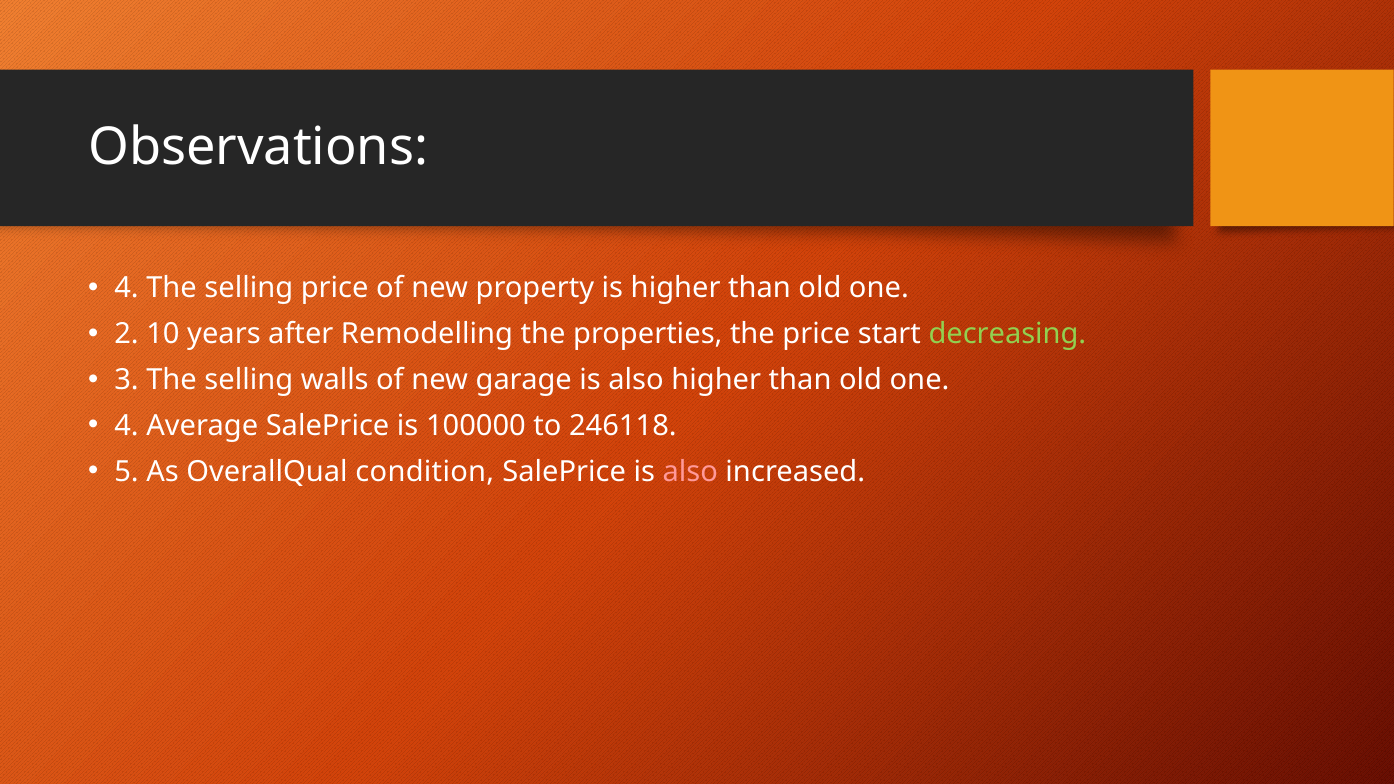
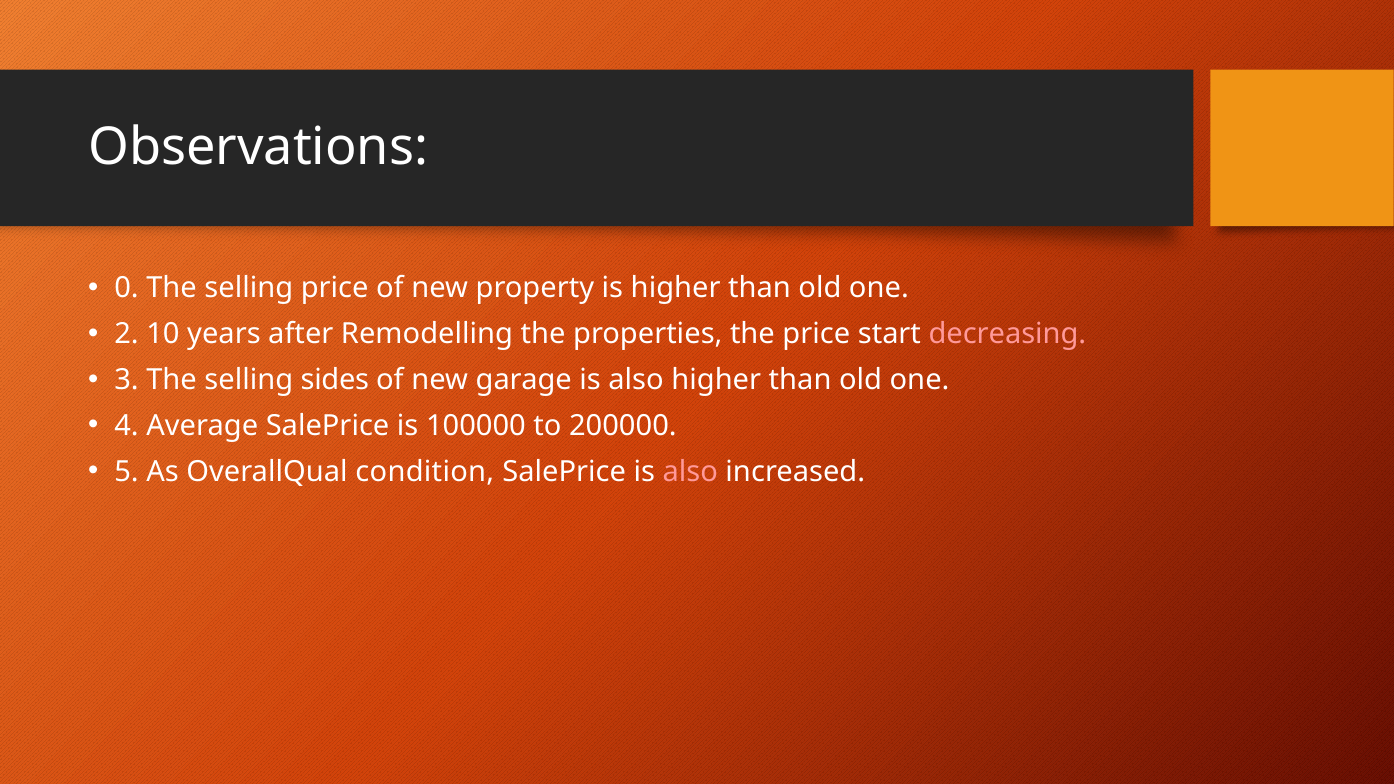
4 at (127, 288): 4 -> 0
decreasing colour: light green -> pink
walls: walls -> sides
246118: 246118 -> 200000
